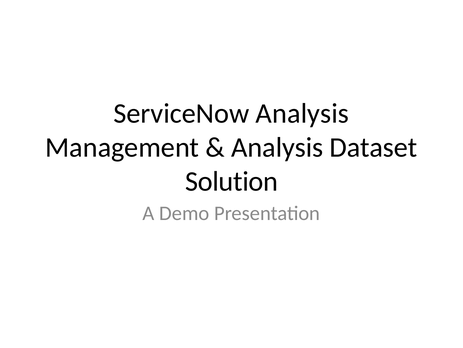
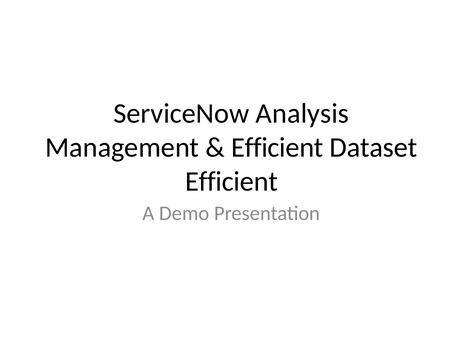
Analysis at (277, 147): Analysis -> Efficient
Solution at (232, 181): Solution -> Efficient
